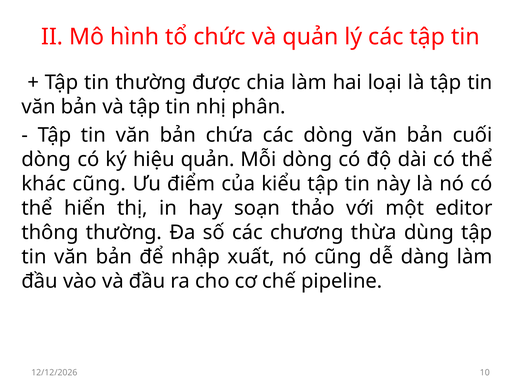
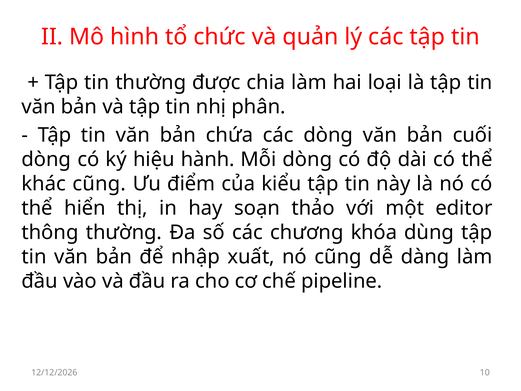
hiệu quản: quản -> hành
thừa: thừa -> khóa
